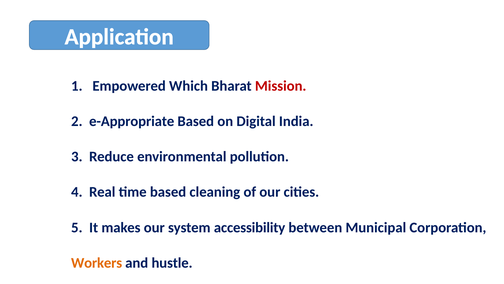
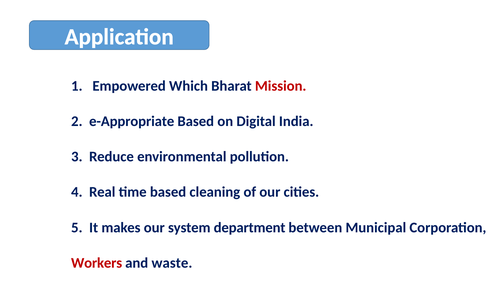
accessibility: accessibility -> department
Workers colour: orange -> red
hustle: hustle -> waste
